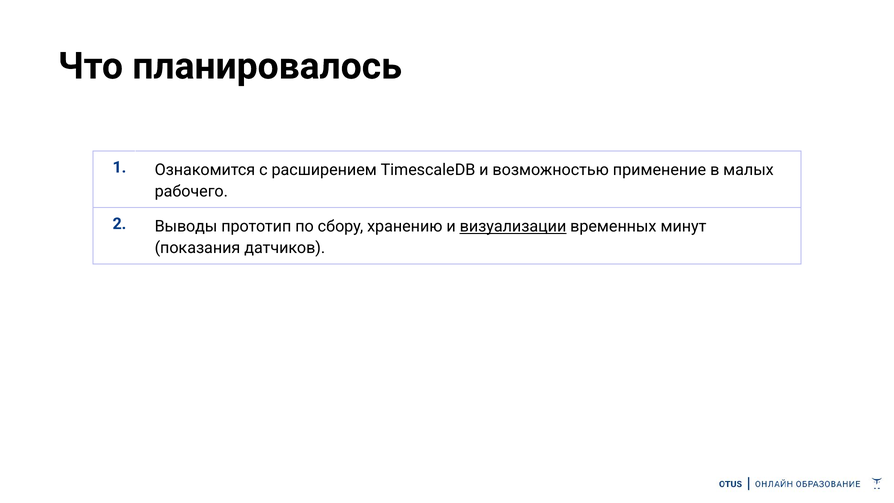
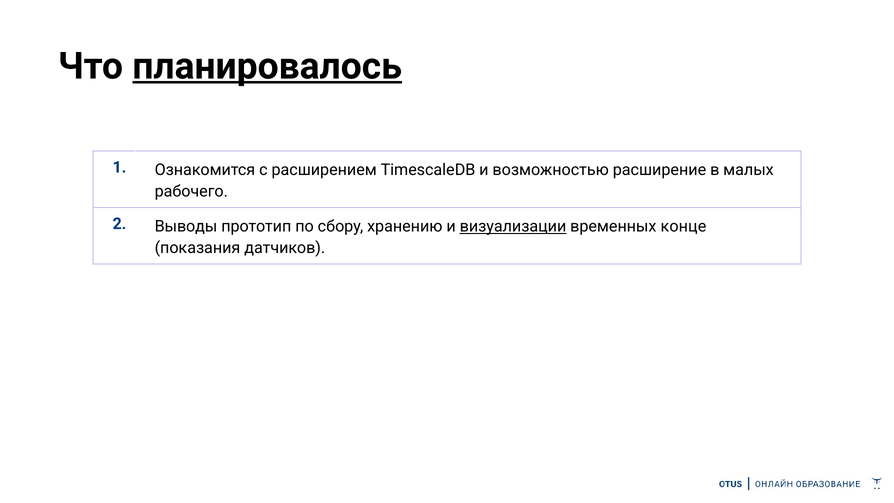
планировалось underline: none -> present
применение: применение -> расширение
минут: минут -> конце
